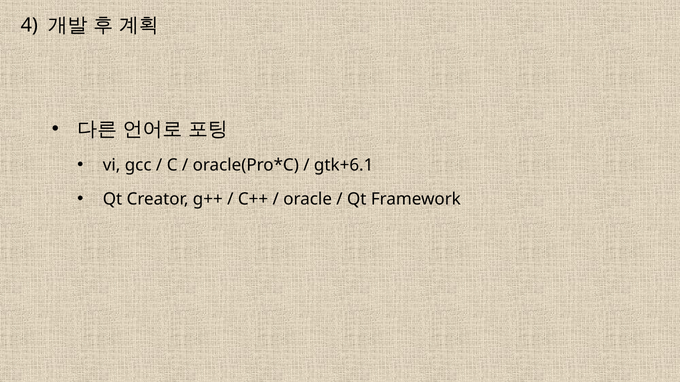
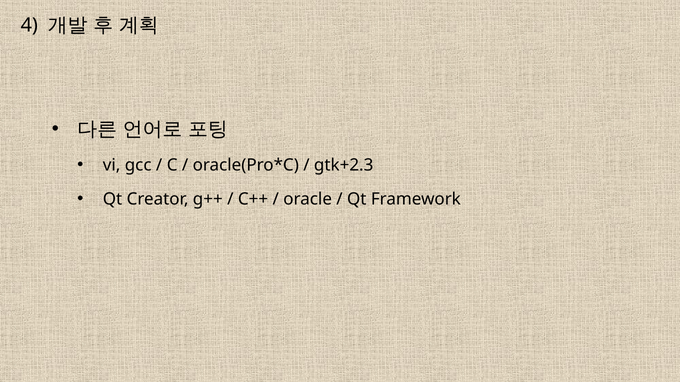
gtk+6.1: gtk+6.1 -> gtk+2.3
